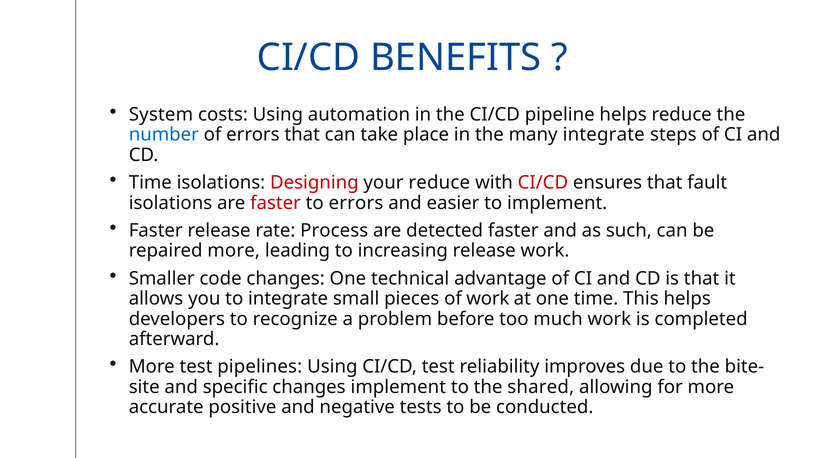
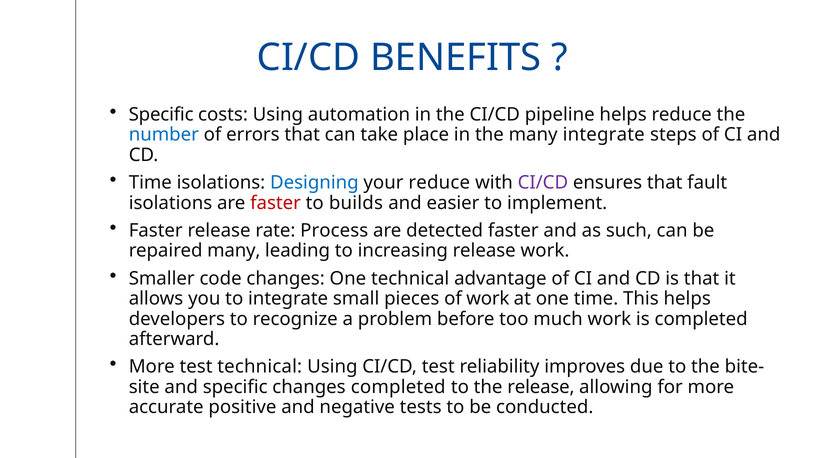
System at (161, 115): System -> Specific
Designing colour: red -> blue
CI/CD at (543, 183) colour: red -> purple
to errors: errors -> builds
repaired more: more -> many
test pipelines: pipelines -> technical
changes implement: implement -> completed
the shared: shared -> release
